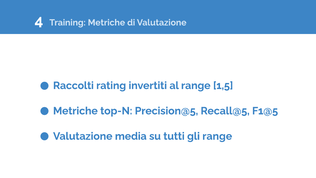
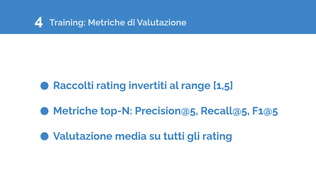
gli range: range -> rating
